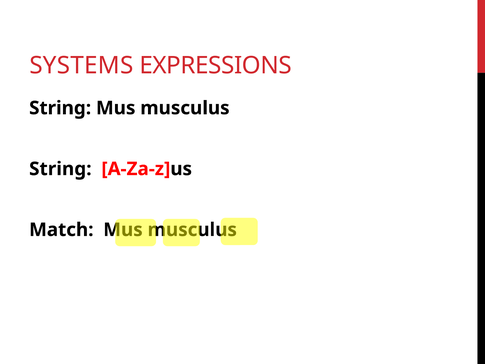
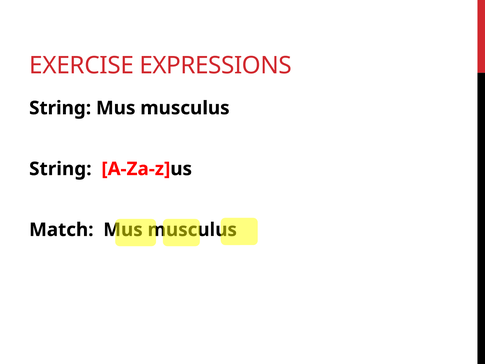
SYSTEMS: SYSTEMS -> EXERCISE
